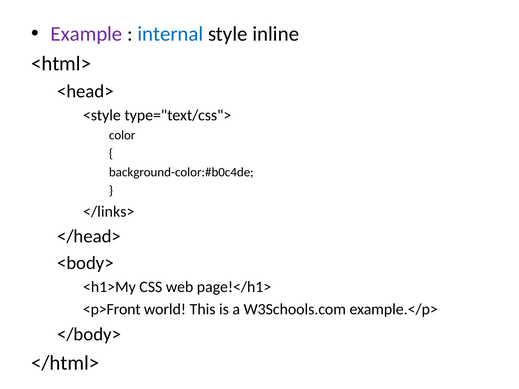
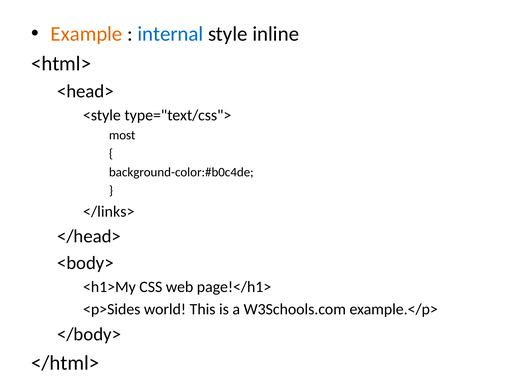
Example colour: purple -> orange
color: color -> most
<p>Front: <p>Front -> <p>Sides
